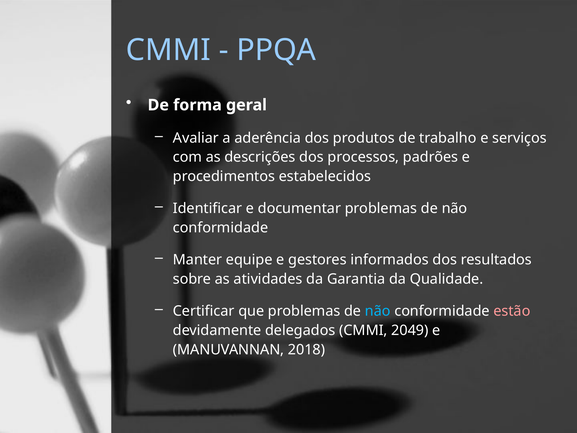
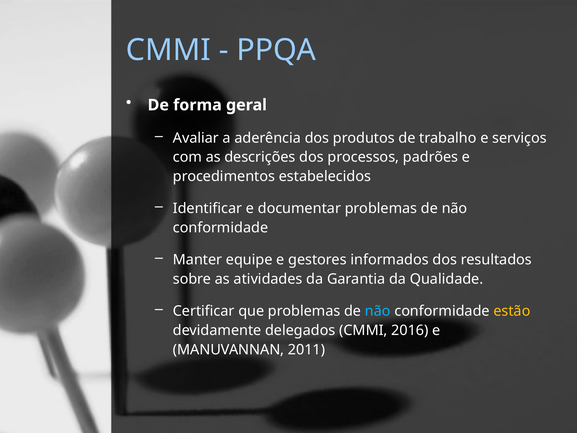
estão colour: pink -> yellow
2049: 2049 -> 2016
2018: 2018 -> 2011
